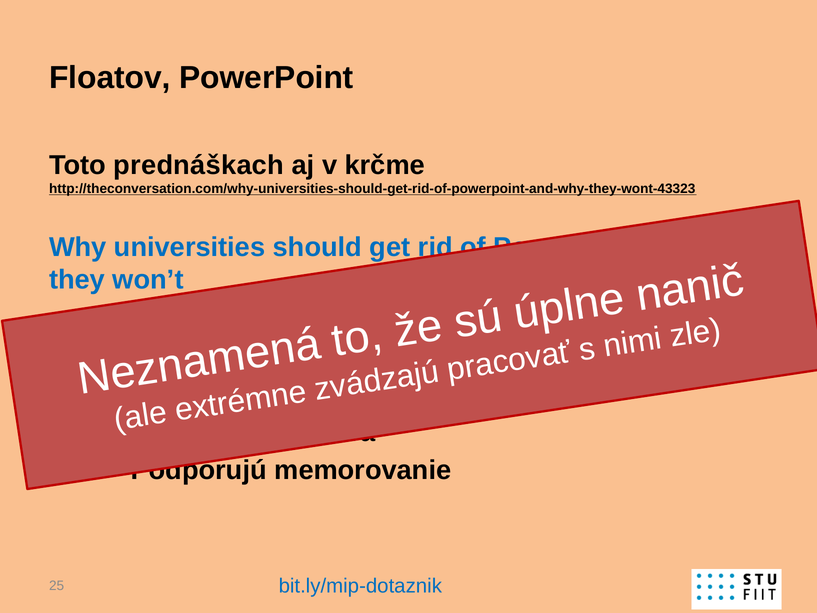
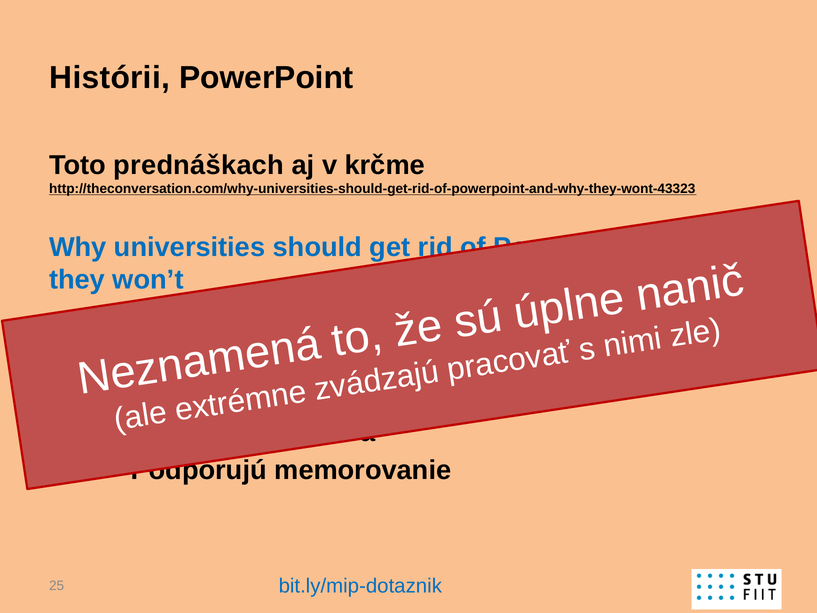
Floatov: Floatov -> Histórii
